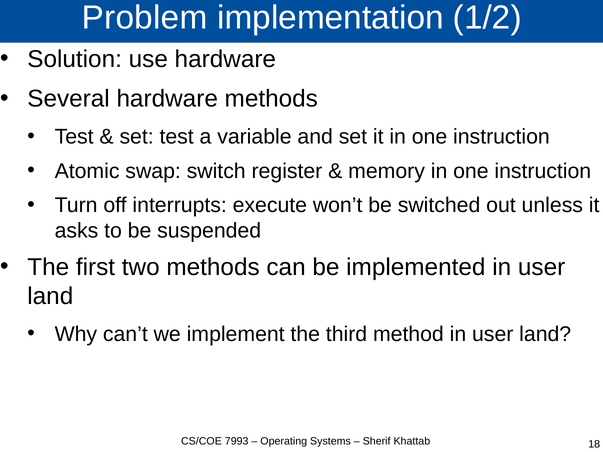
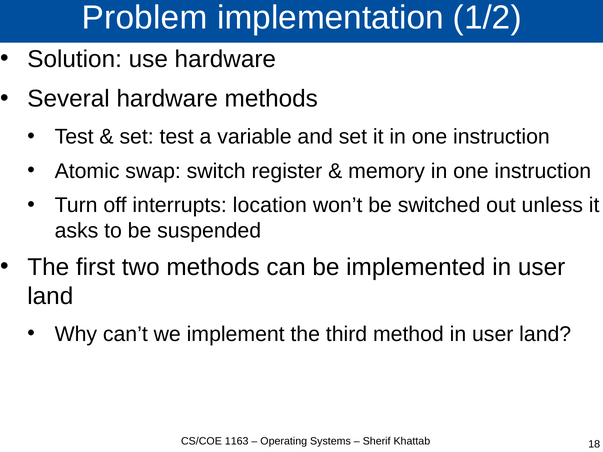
execute: execute -> location
7993: 7993 -> 1163
